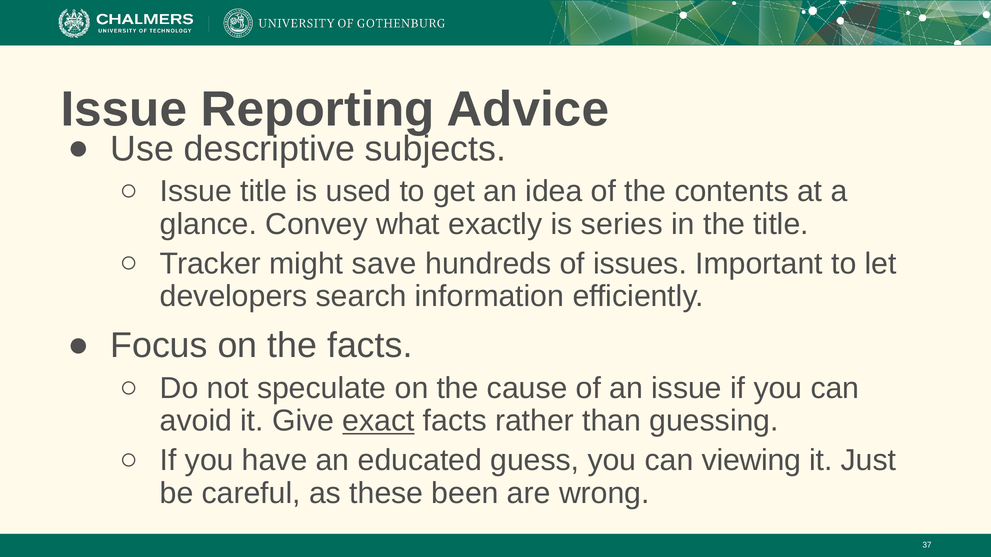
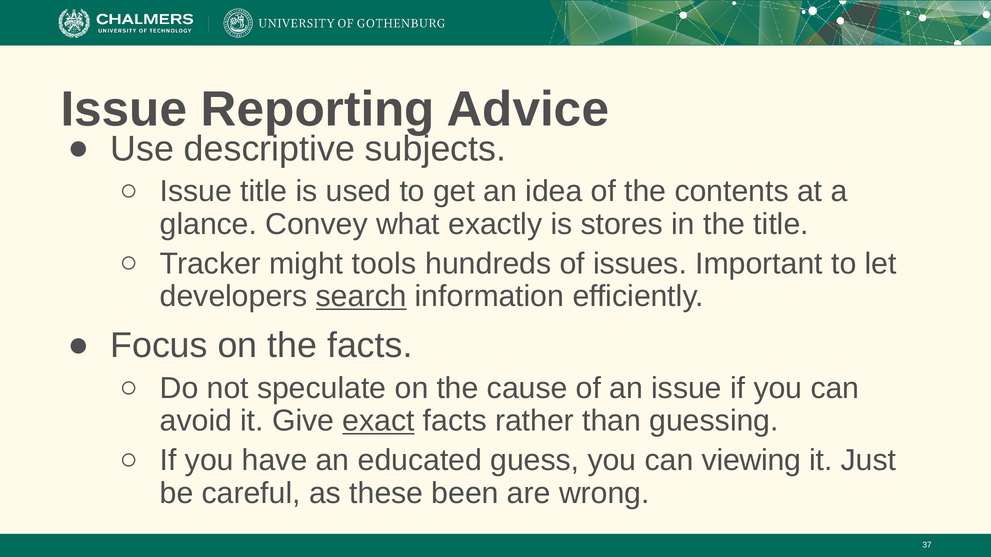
series: series -> stores
save: save -> tools
search underline: none -> present
